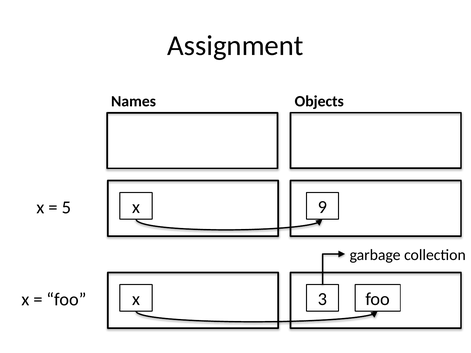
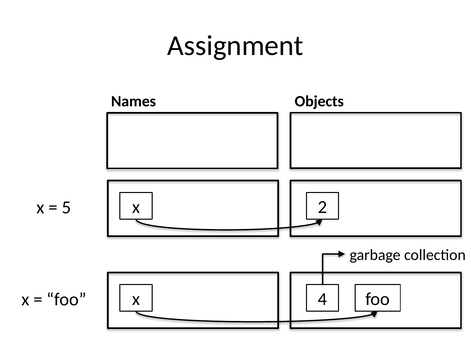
9: 9 -> 2
3: 3 -> 4
